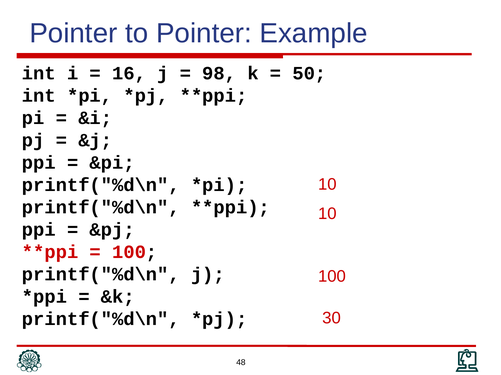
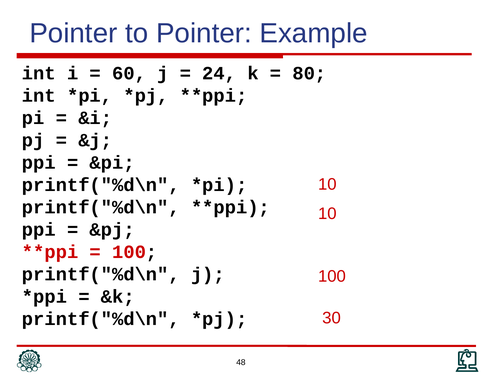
16: 16 -> 60
98: 98 -> 24
50: 50 -> 80
